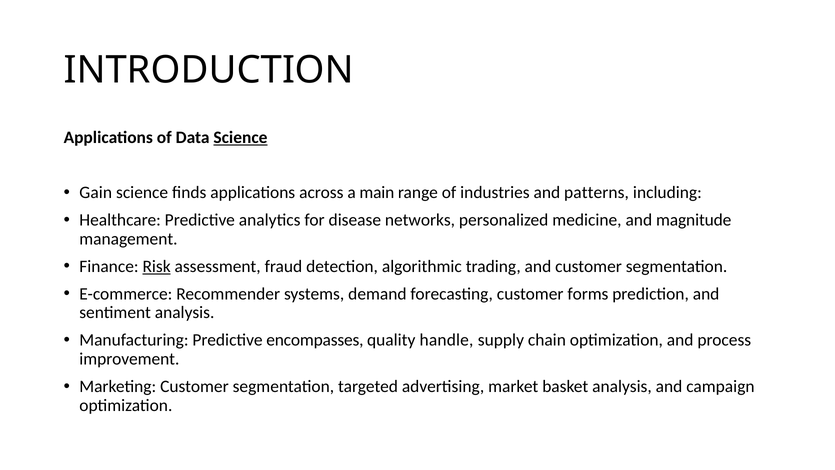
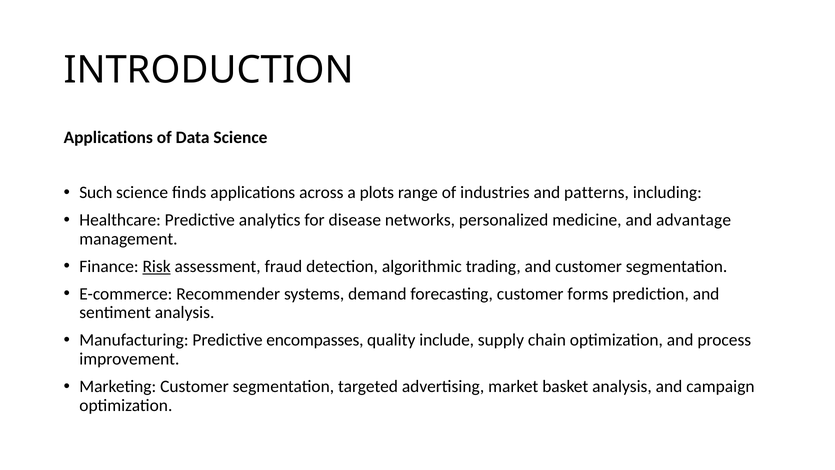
Science at (240, 137) underline: present -> none
Gain: Gain -> Such
main: main -> plots
magnitude: magnitude -> advantage
handle: handle -> include
